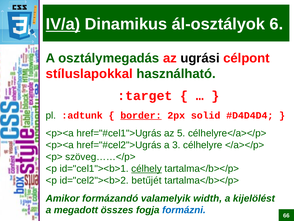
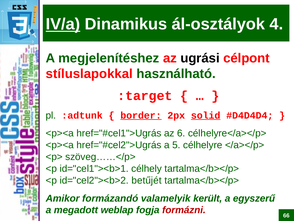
6: 6 -> 4
osztálymegadás: osztálymegadás -> megjelenítéshez
solid underline: none -> present
5: 5 -> 6
3: 3 -> 5
célhely underline: present -> none
width: width -> került
kijelölést: kijelölést -> egyszerű
összes: összes -> weblap
formázni colour: blue -> red
